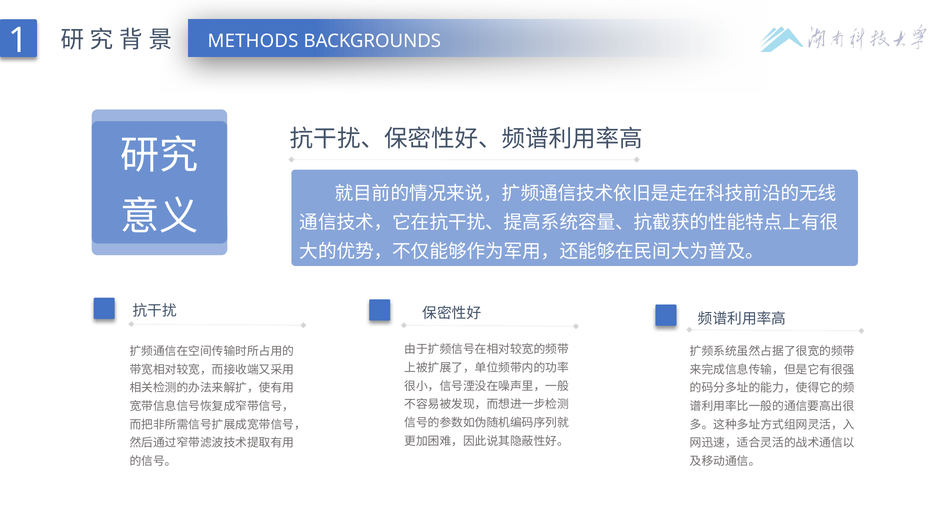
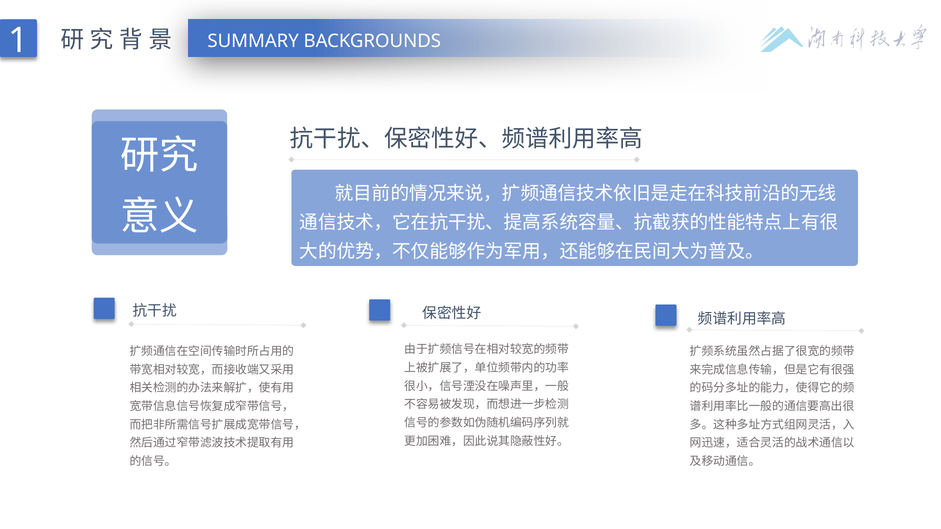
METHODS: METHODS -> SUMMARY
